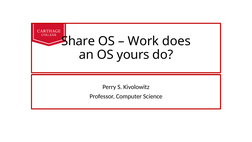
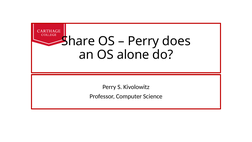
Work at (143, 41): Work -> Perry
yours: yours -> alone
